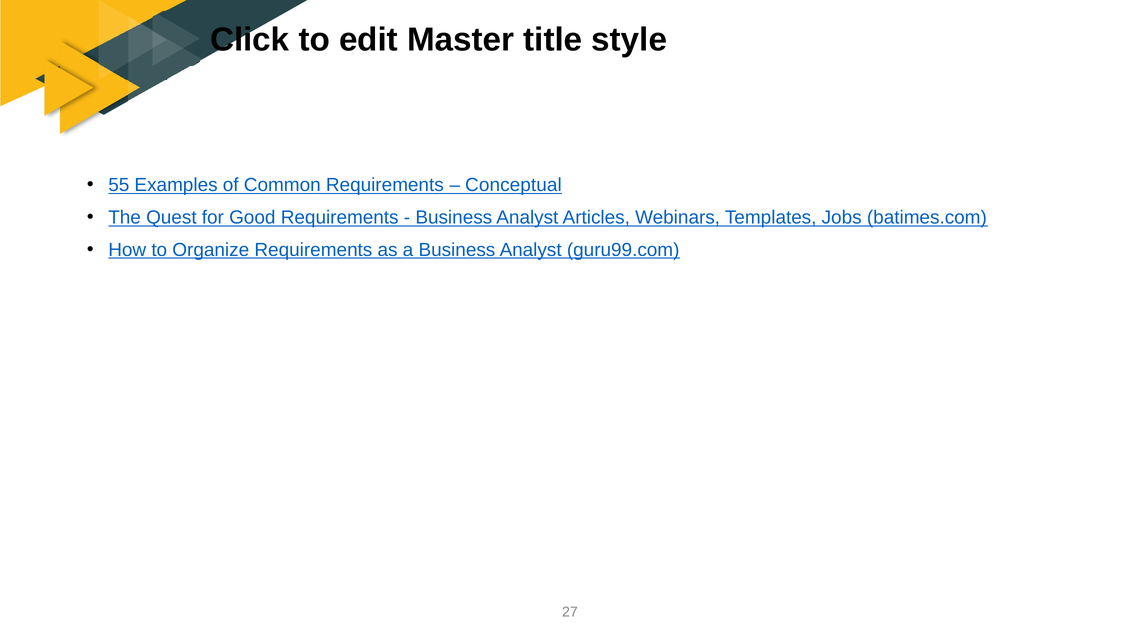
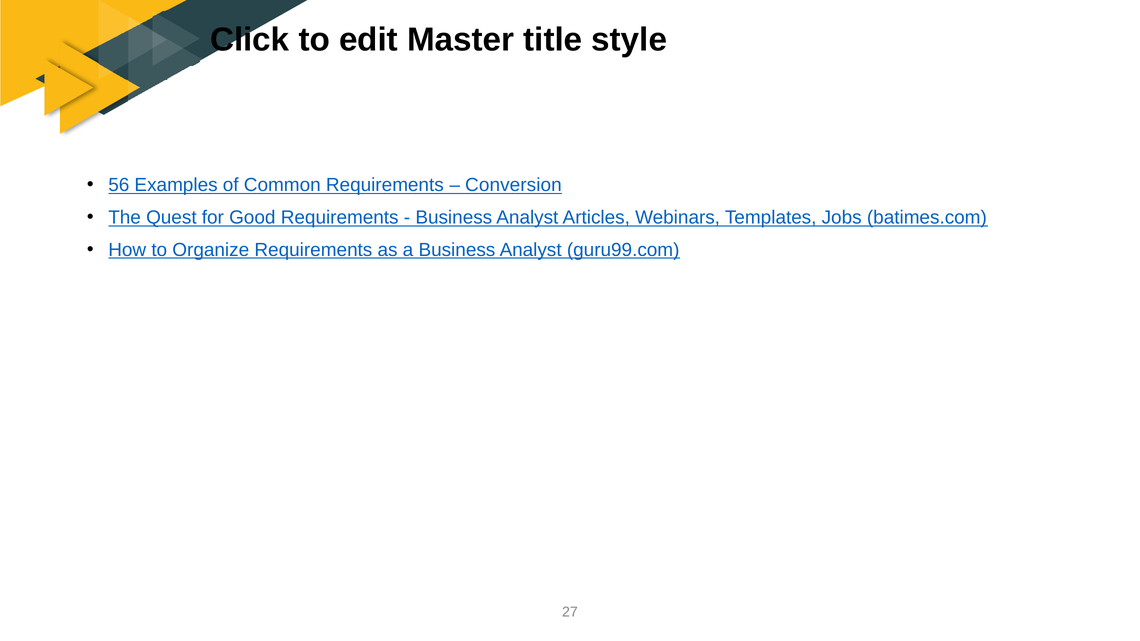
55: 55 -> 56
Conceptual: Conceptual -> Conversion
